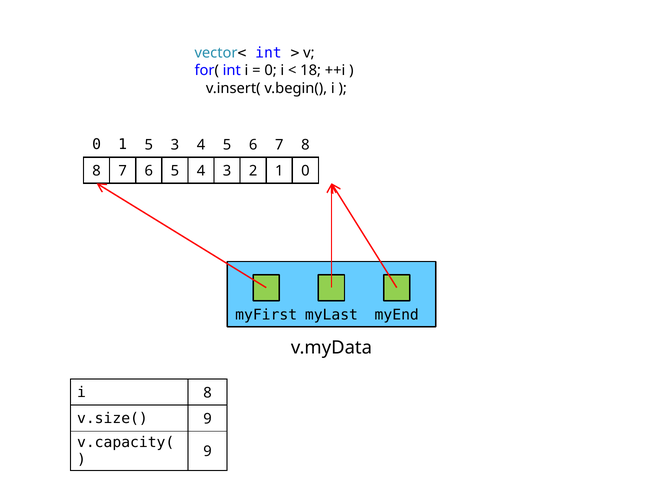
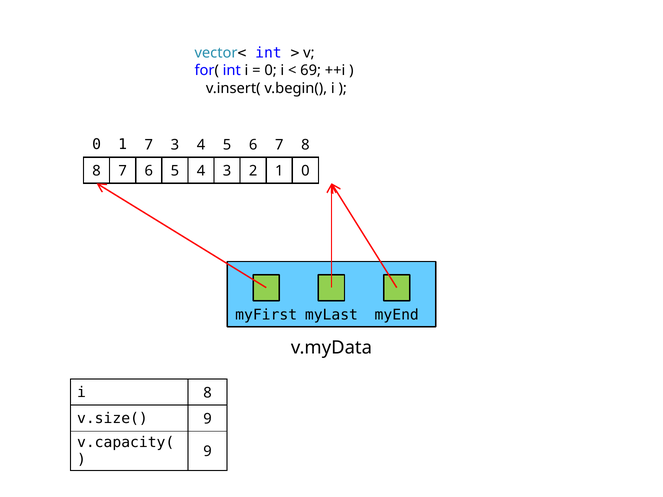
18: 18 -> 69
1 5: 5 -> 7
